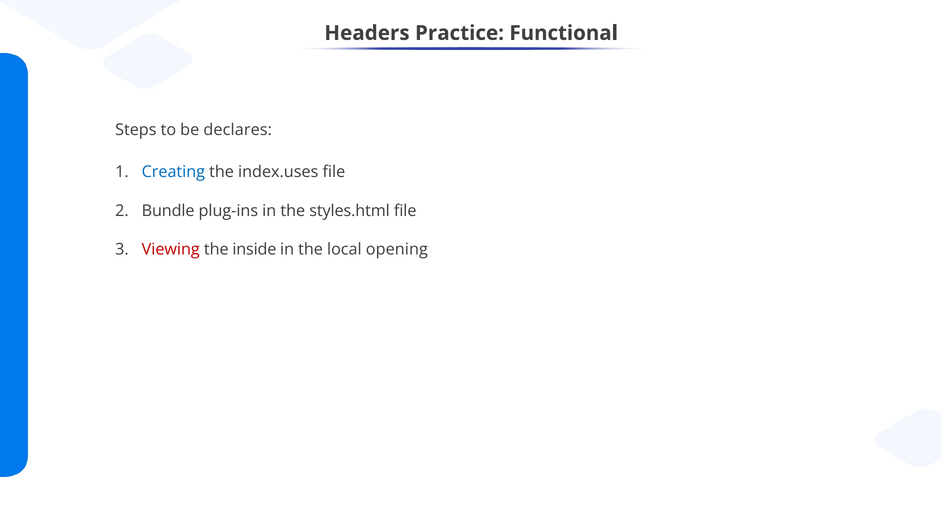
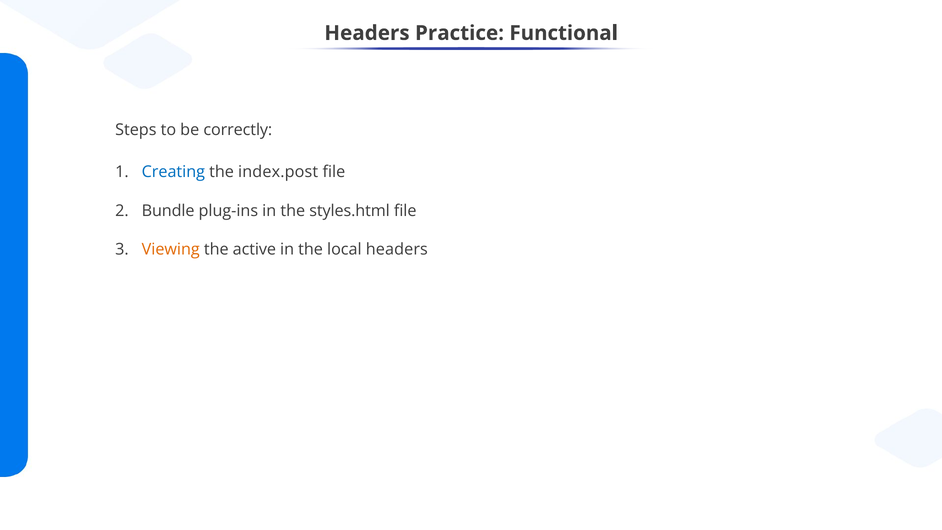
declares: declares -> correctly
index.uses: index.uses -> index.post
Viewing colour: red -> orange
inside: inside -> active
local opening: opening -> headers
